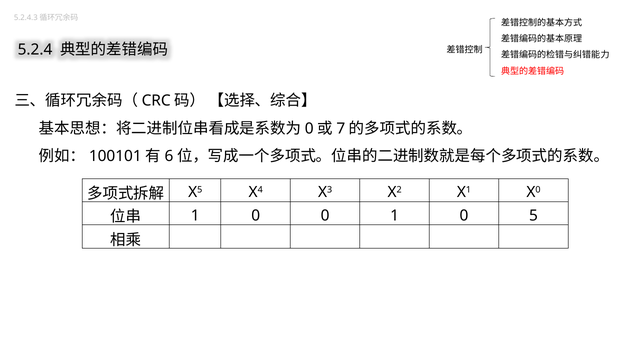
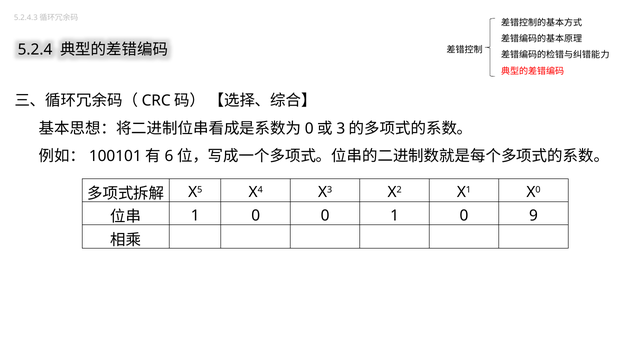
7: 7 -> 3
5: 5 -> 9
